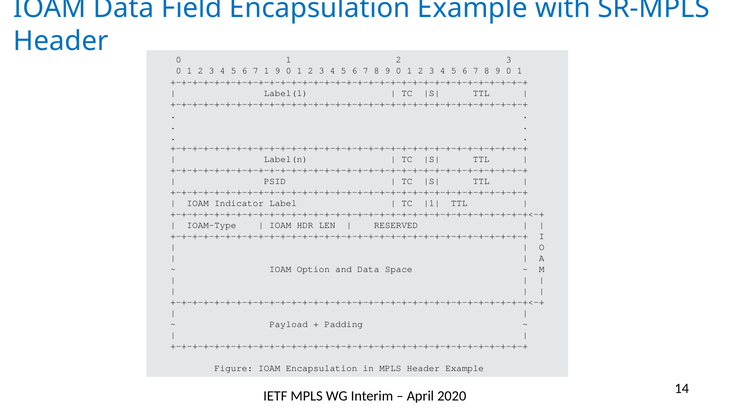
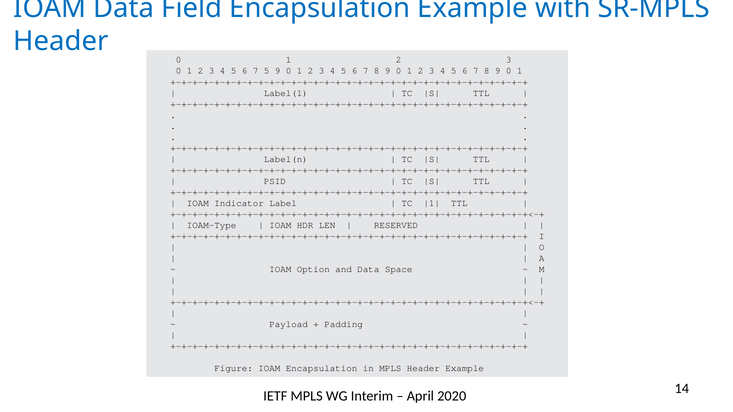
7 1: 1 -> 5
